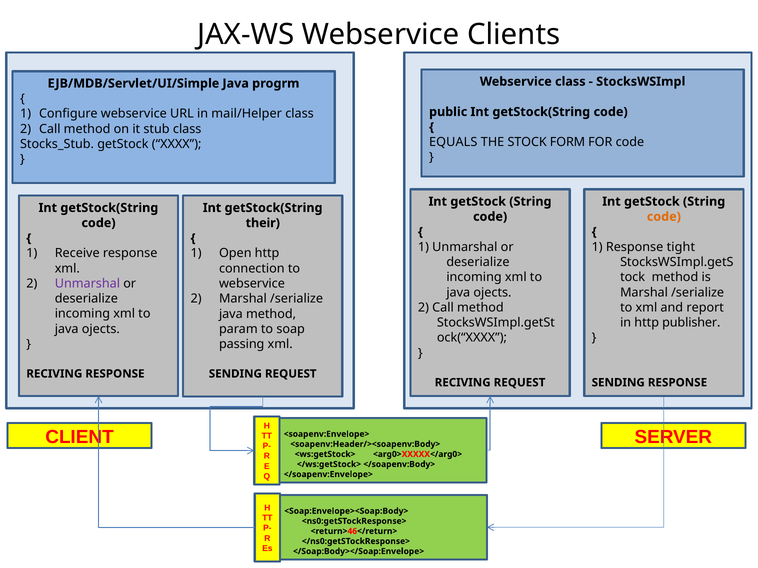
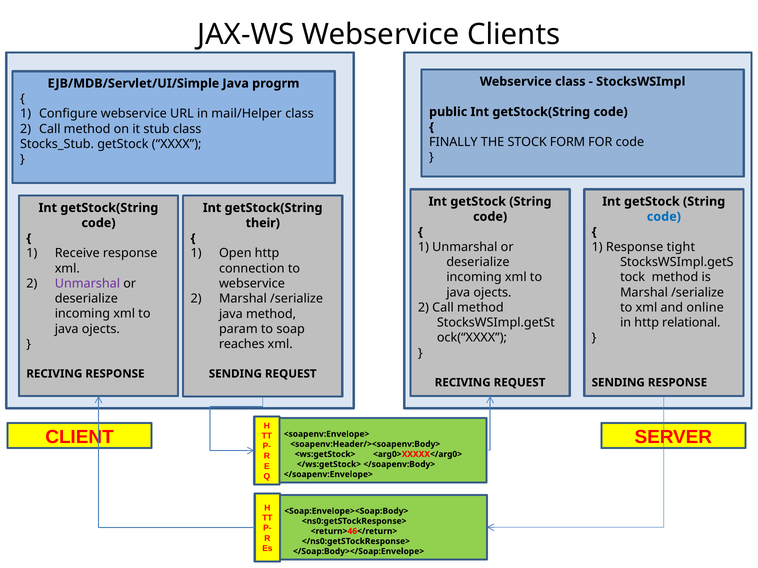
EQUALS: EQUALS -> FINALLY
code at (664, 217) colour: orange -> blue
report: report -> online
publisher: publisher -> relational
passing: passing -> reaches
